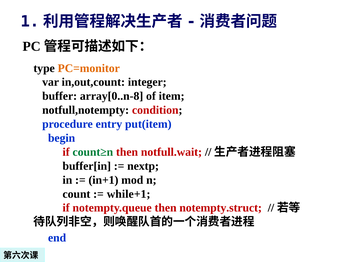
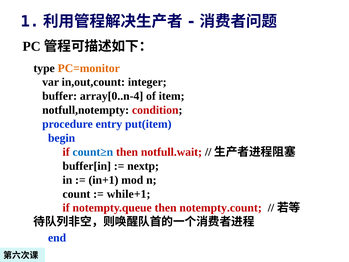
array[0..n-8: array[0..n-8 -> array[0..n-4
count≥n colour: green -> blue
notempty.struct: notempty.struct -> notempty.count
